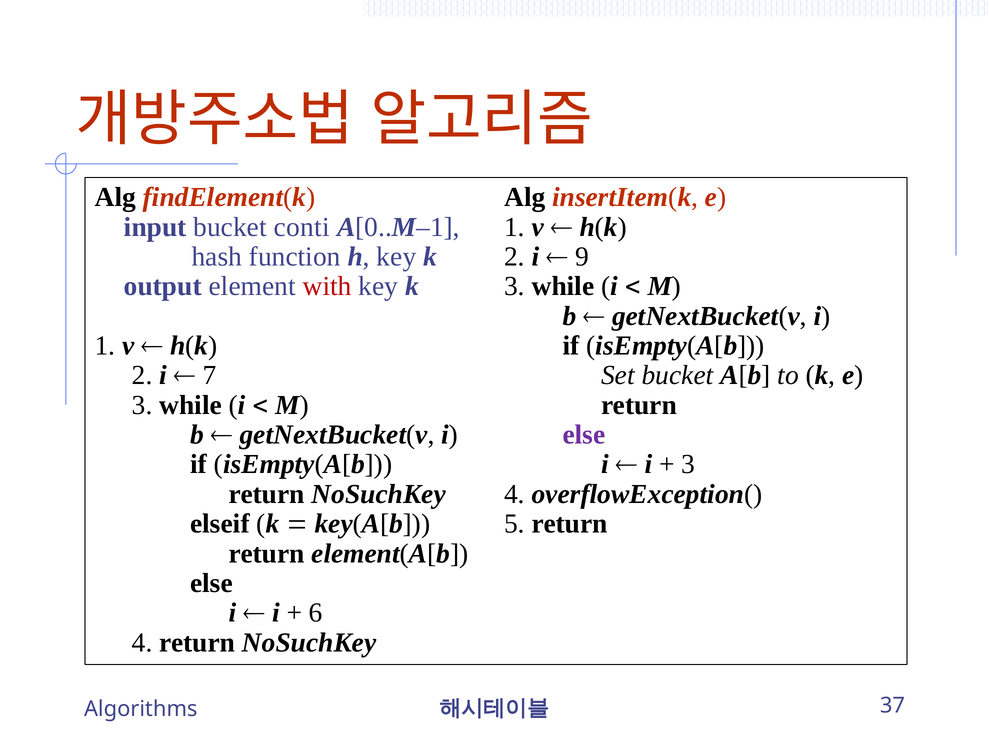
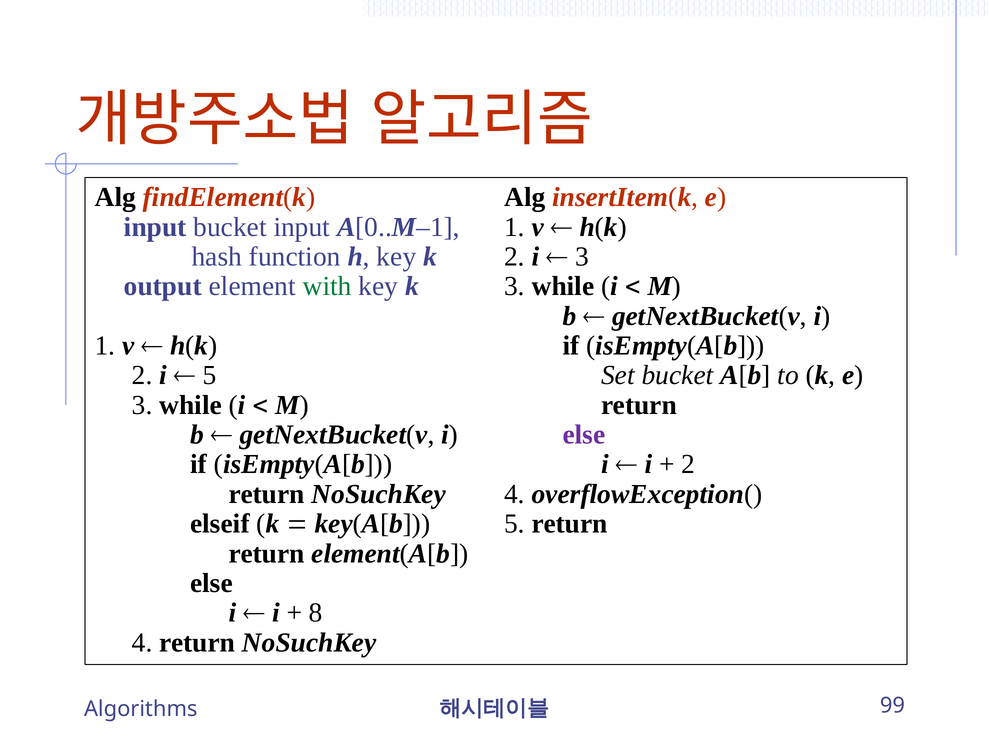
bucket conti: conti -> input
9 at (582, 257): 9 -> 3
with colour: red -> green
7 at (210, 375): 7 -> 5
3 at (688, 464): 3 -> 2
6: 6 -> 8
37: 37 -> 99
